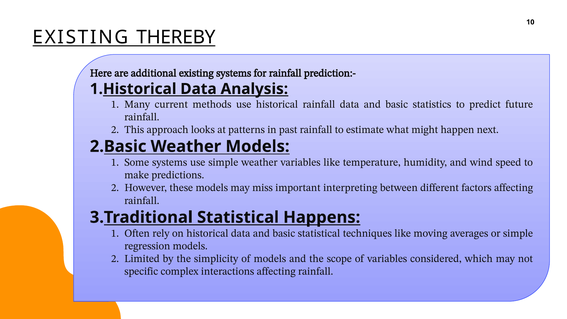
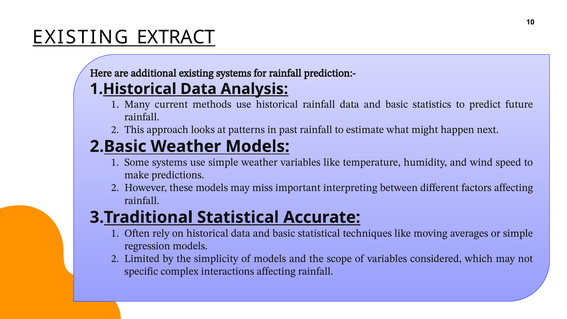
THEREBY: THEREBY -> EXTRACT
Happens: Happens -> Accurate
